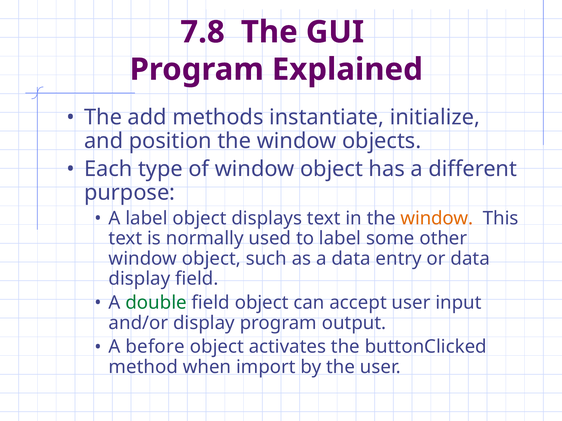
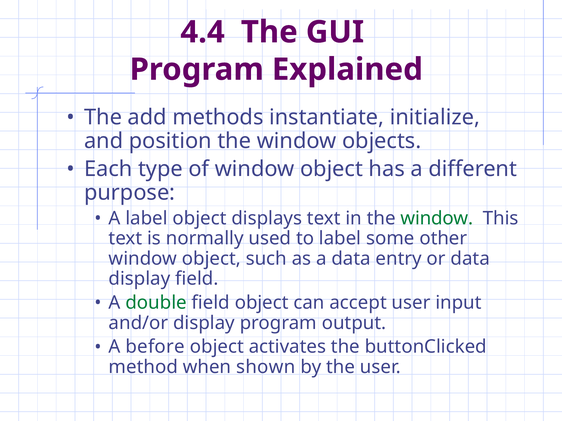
7.8: 7.8 -> 4.4
window at (437, 218) colour: orange -> green
import: import -> shown
